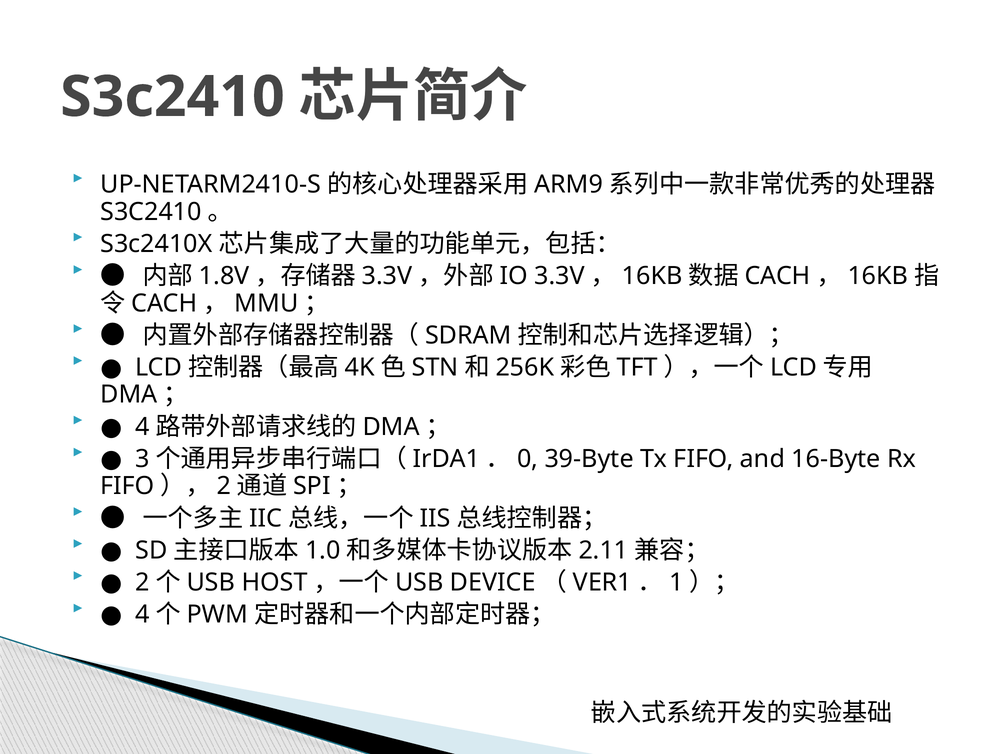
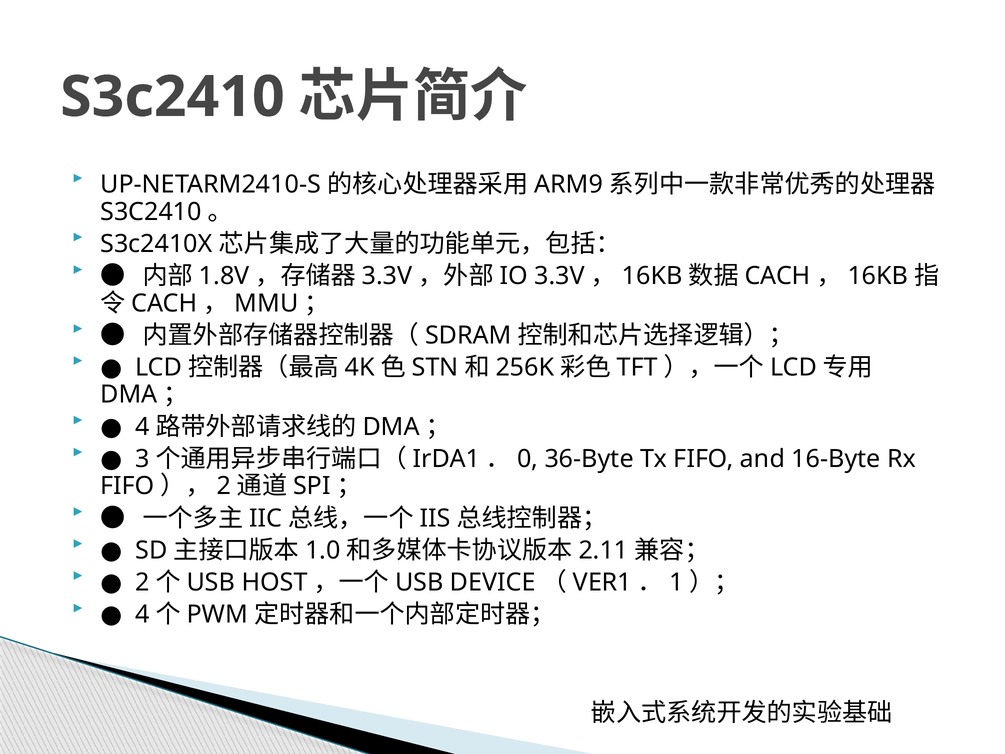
39-Byte: 39-Byte -> 36-Byte
